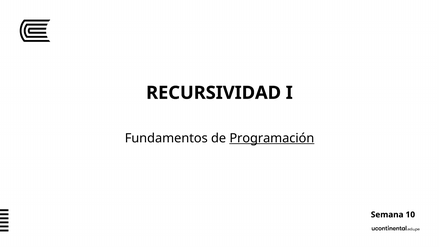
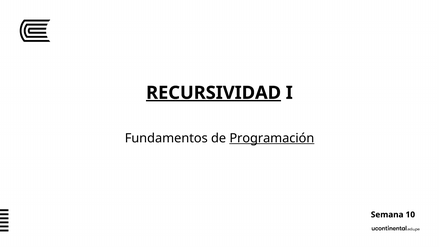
RECURSIVIDAD underline: none -> present
